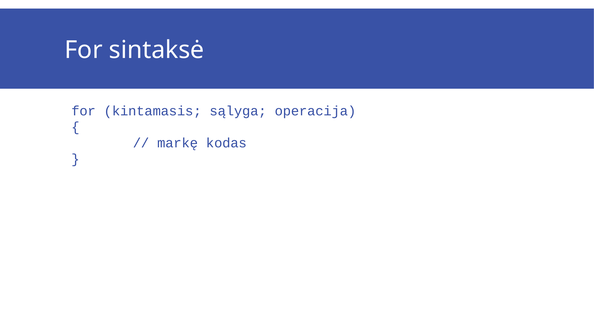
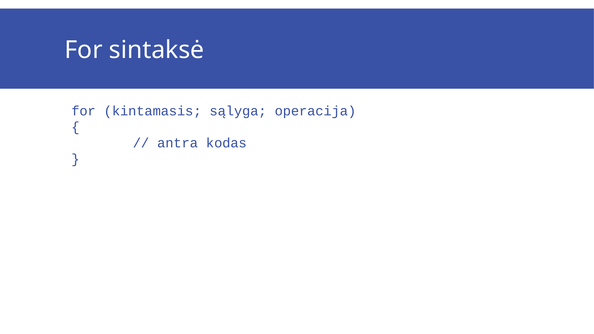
markę: markę -> antra
